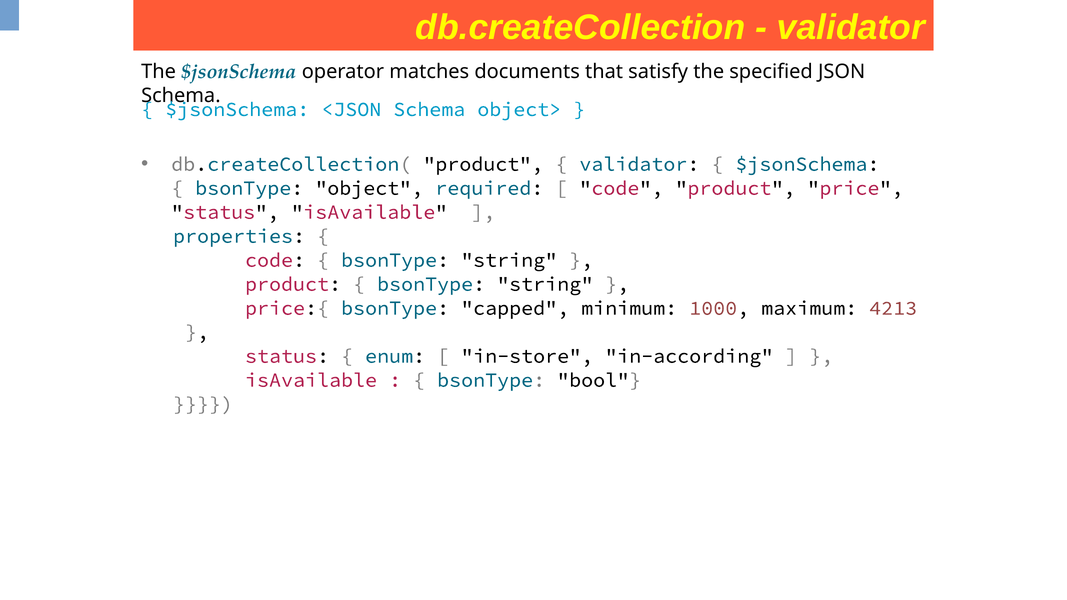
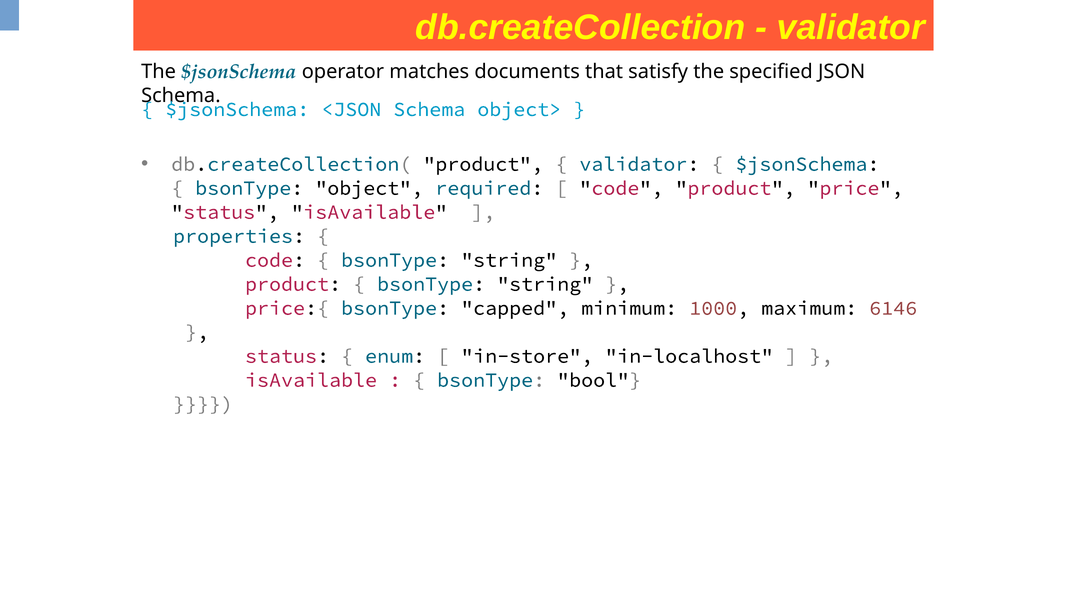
4213: 4213 -> 6146
in-according: in-according -> in-localhost
